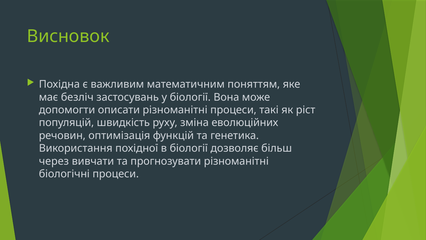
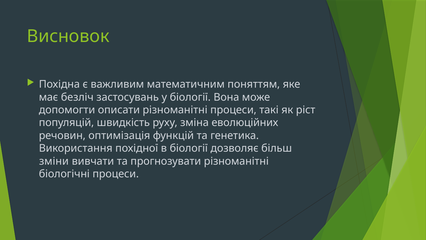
через: через -> зміни
